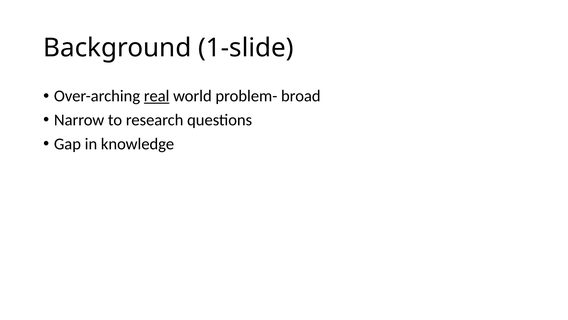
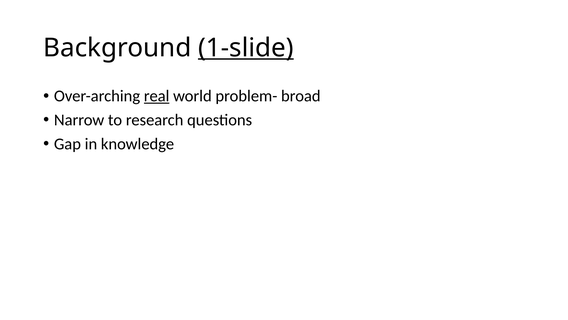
1-slide underline: none -> present
